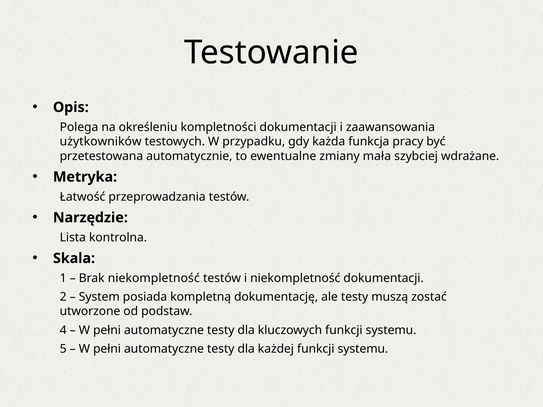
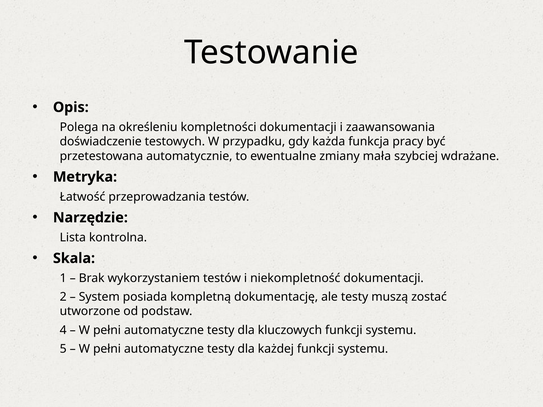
użytkowników: użytkowników -> doświadczenie
Brak niekompletność: niekompletność -> wykorzystaniem
